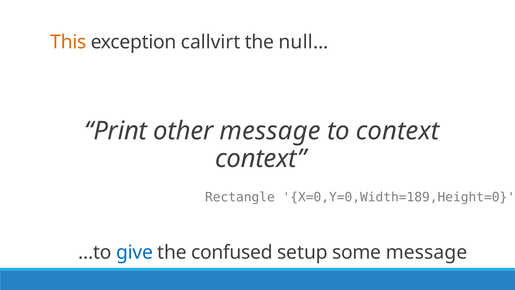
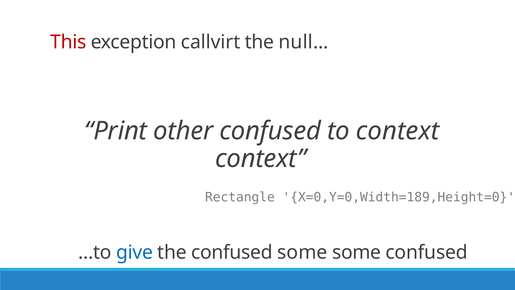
This colour: orange -> red
other message: message -> confused
confused setup: setup -> some
some message: message -> confused
